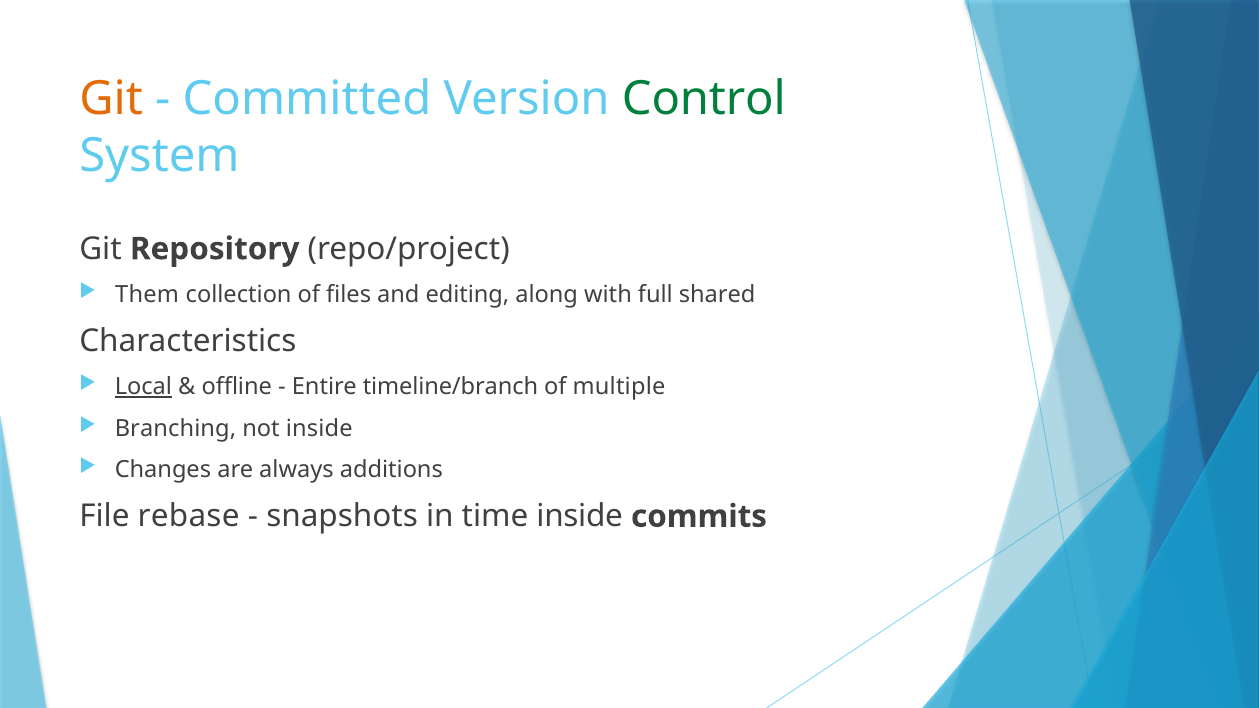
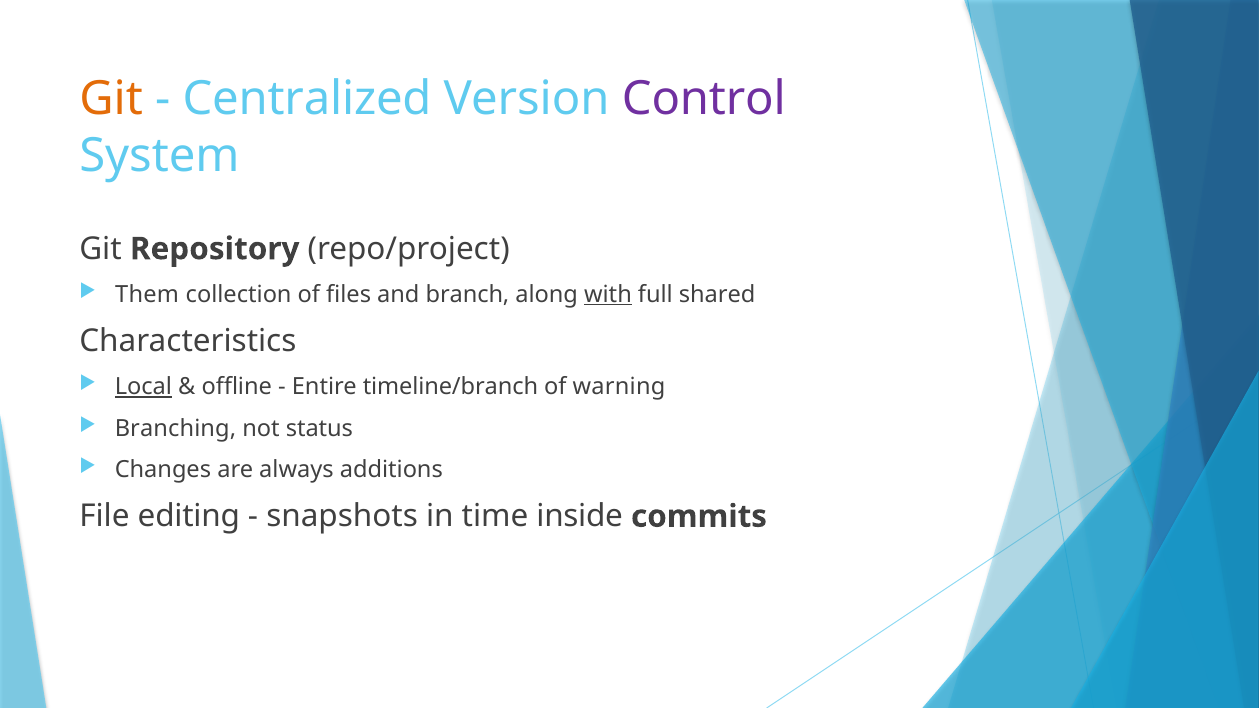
Committed: Committed -> Centralized
Control colour: green -> purple
editing: editing -> branch
with underline: none -> present
multiple: multiple -> warning
not inside: inside -> status
rebase: rebase -> editing
